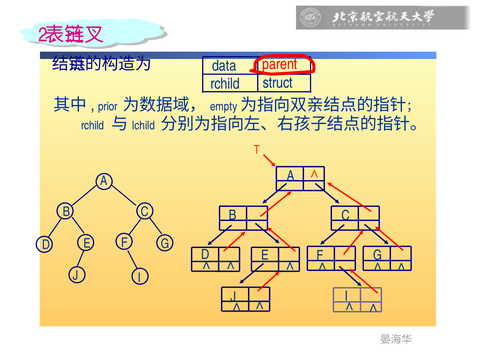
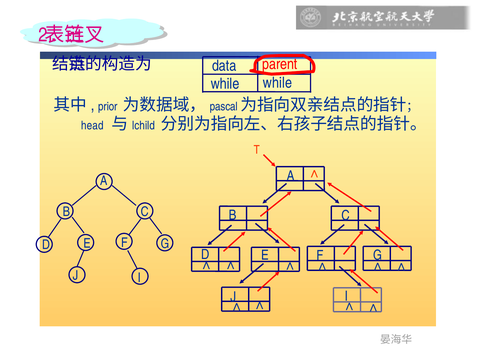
struct at (278, 83): struct -> while
rchild at (225, 84): rchild -> while
empty: empty -> pascal
rchild at (93, 125): rchild -> head
